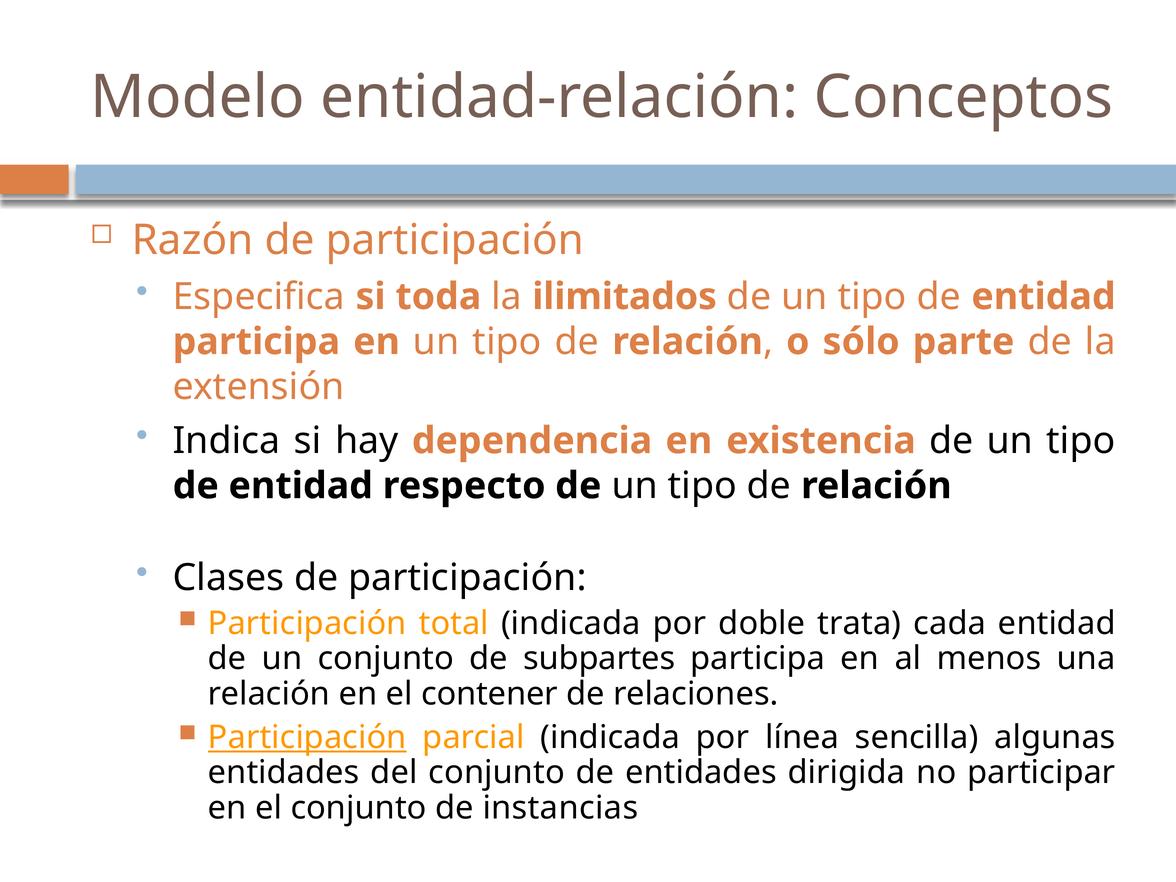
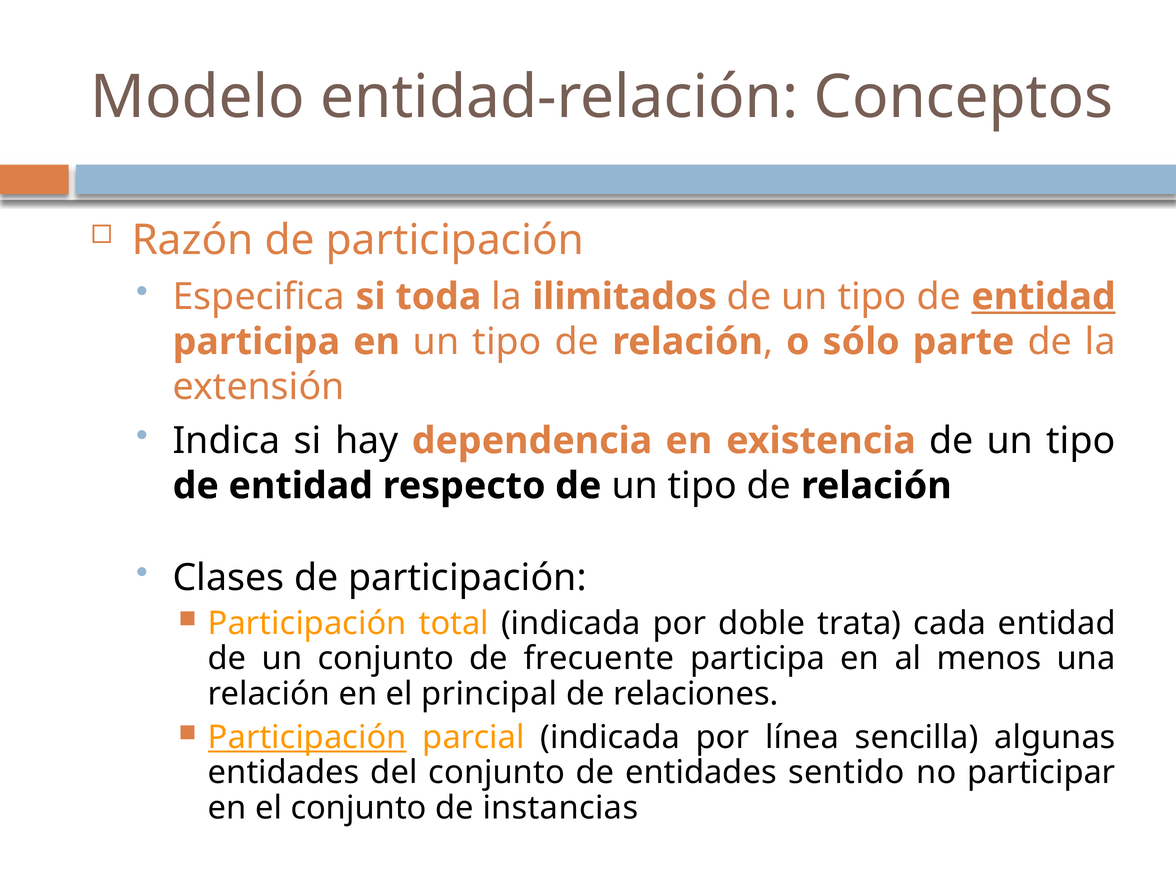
entidad at (1044, 297) underline: none -> present
subpartes: subpartes -> frecuente
contener: contener -> principal
dirigida: dirigida -> sentido
